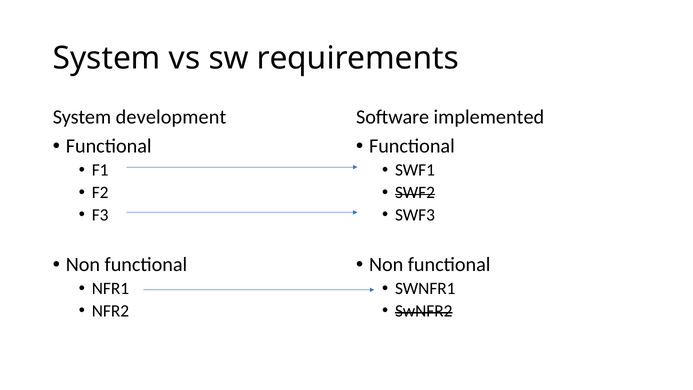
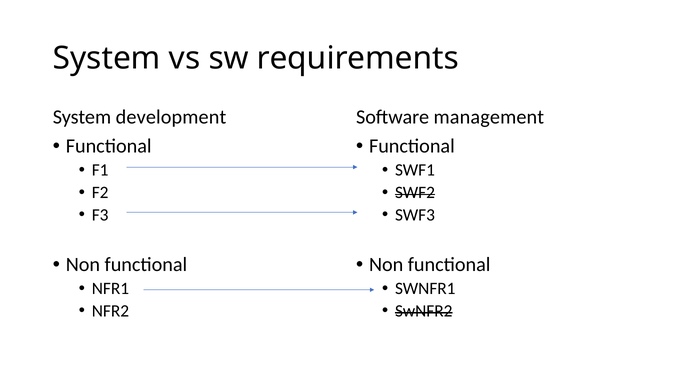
implemented: implemented -> management
